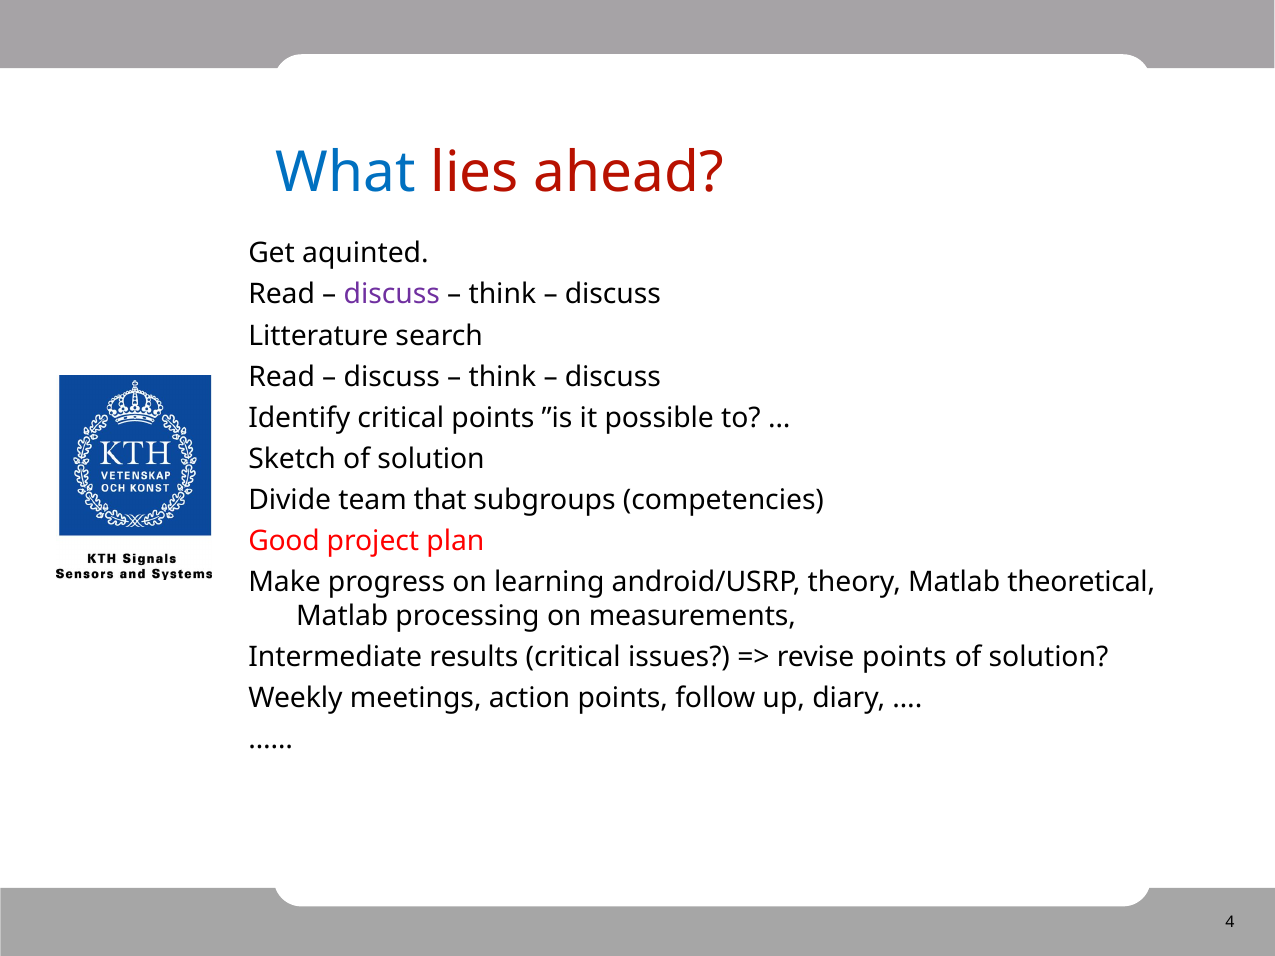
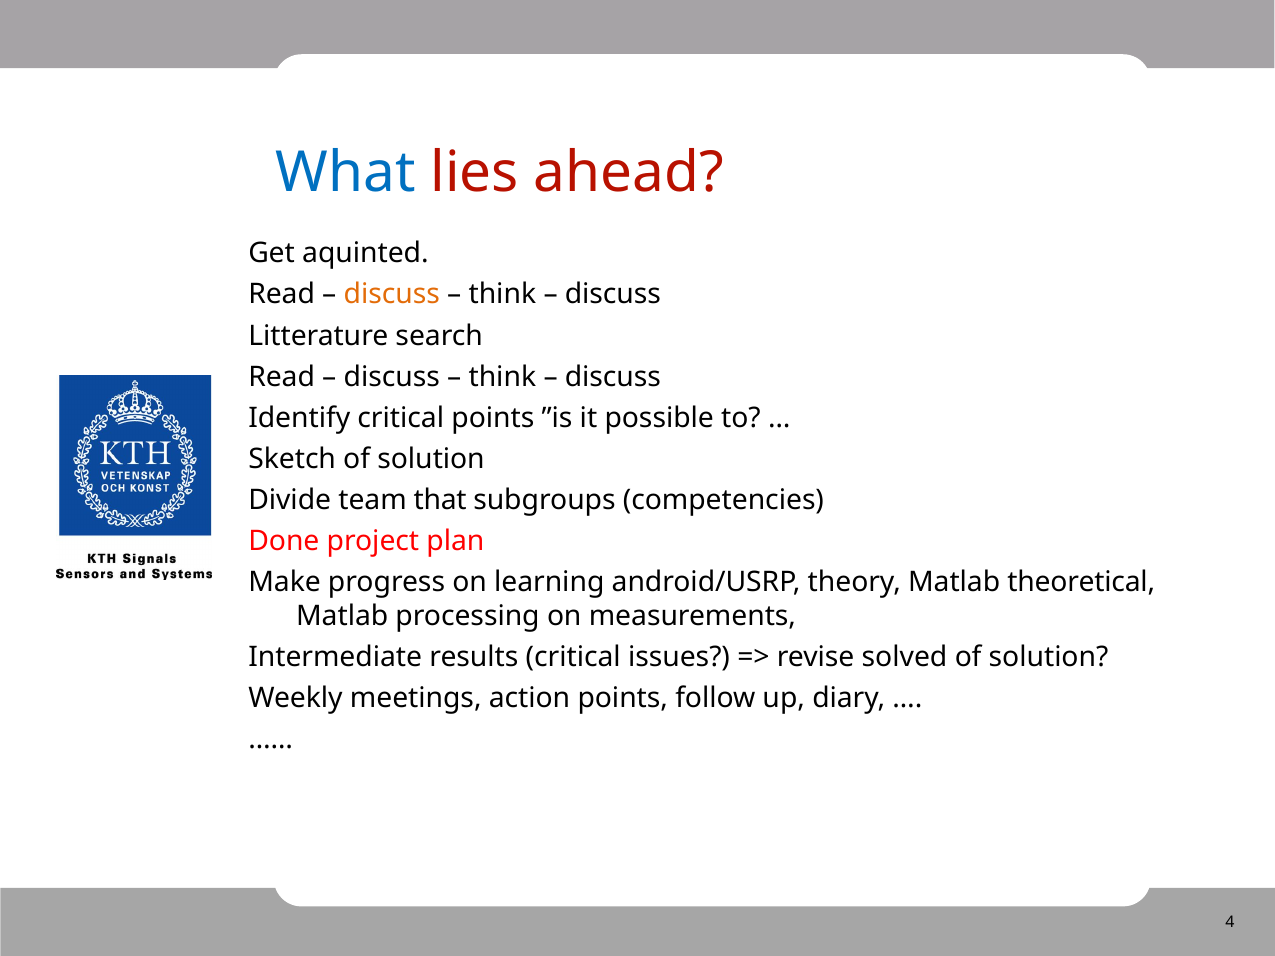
discuss at (392, 295) colour: purple -> orange
Good: Good -> Done
revise points: points -> solved
